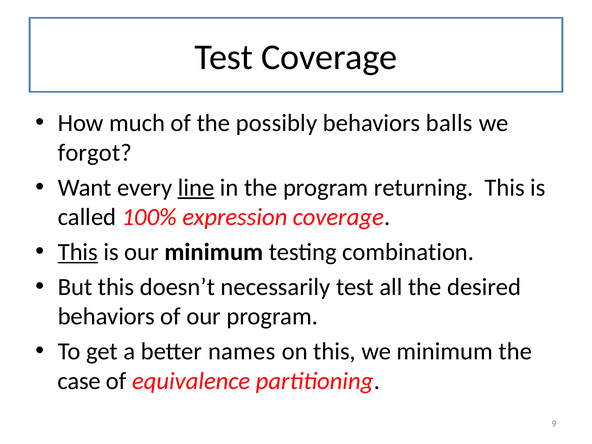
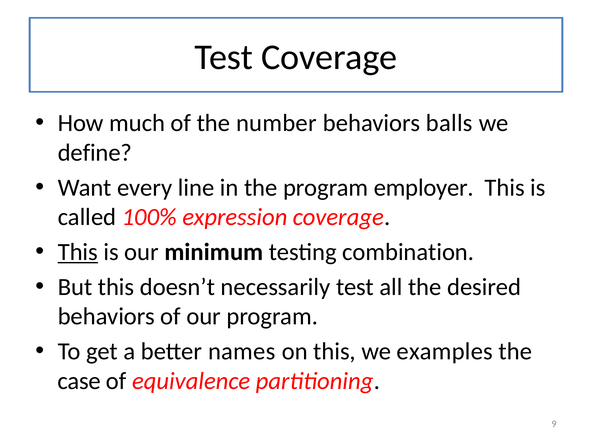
possibly: possibly -> number
forgot: forgot -> define
line underline: present -> none
returning: returning -> employer
we minimum: minimum -> examples
